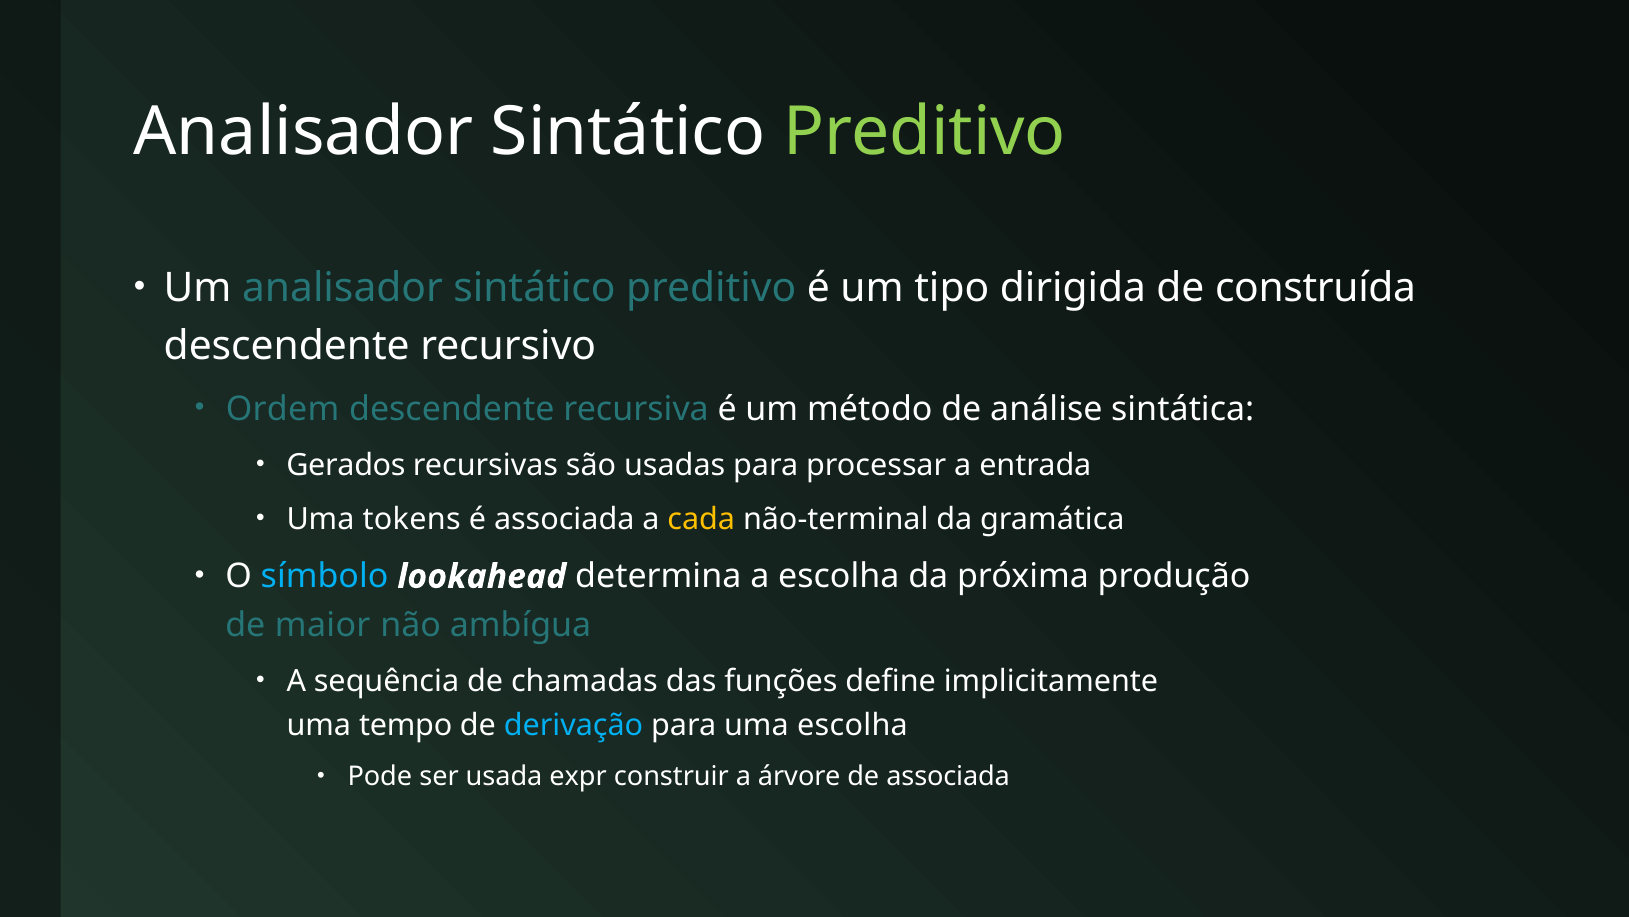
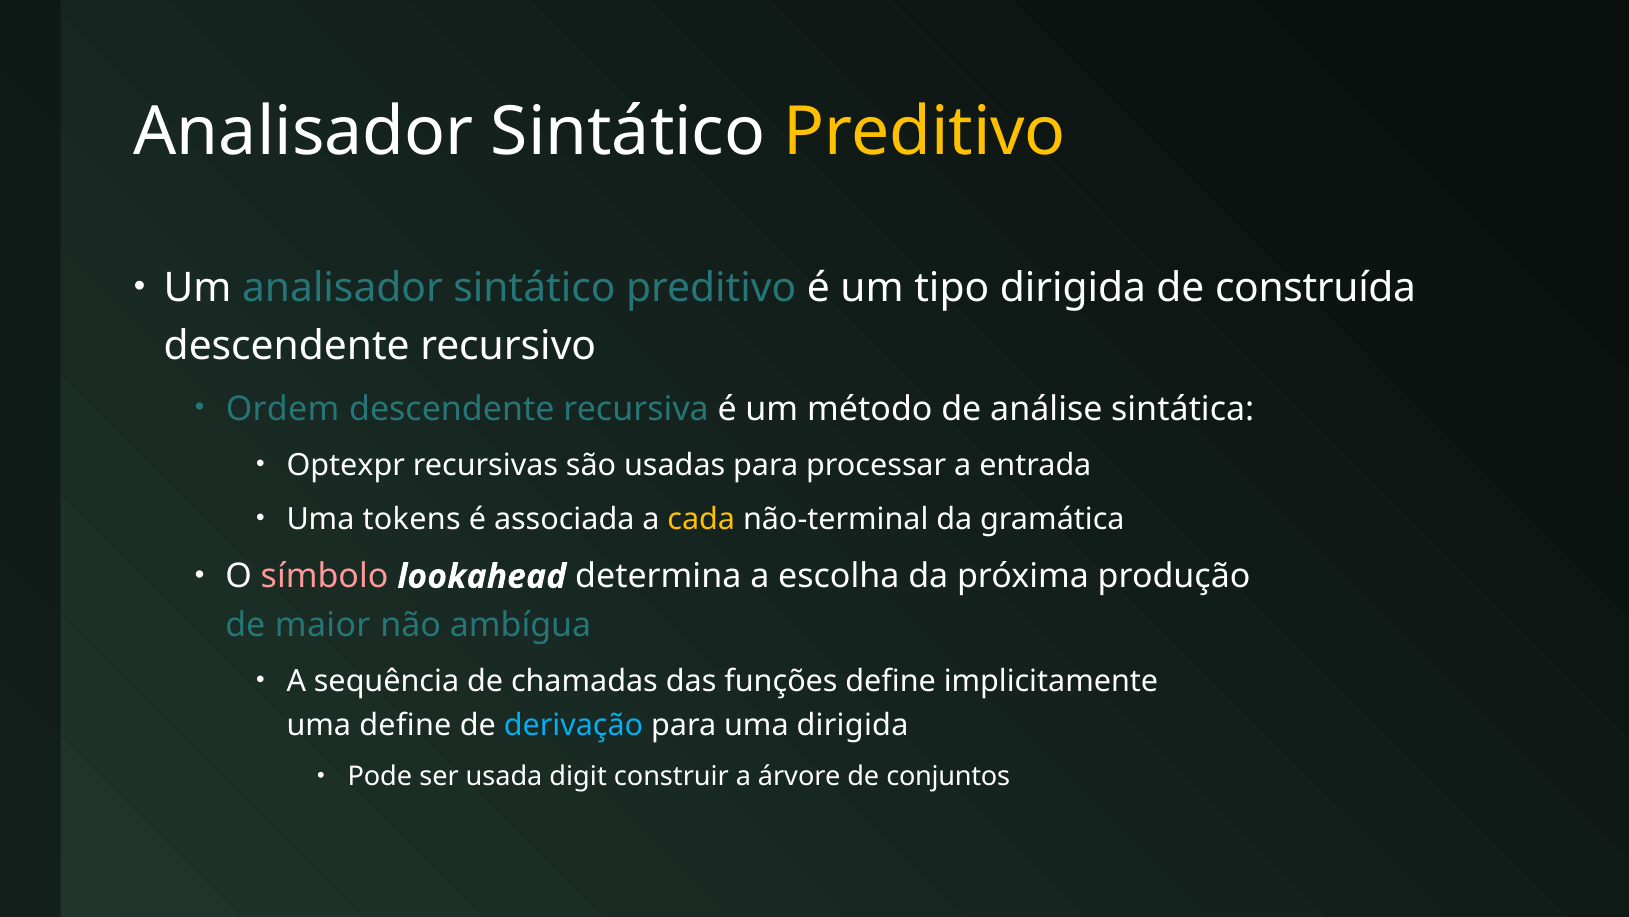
Preditivo at (925, 132) colour: light green -> yellow
Gerados: Gerados -> Optexpr
símbolo colour: light blue -> pink
uma tempo: tempo -> define
uma escolha: escolha -> dirigida
expr: expr -> digit
de associada: associada -> conjuntos
